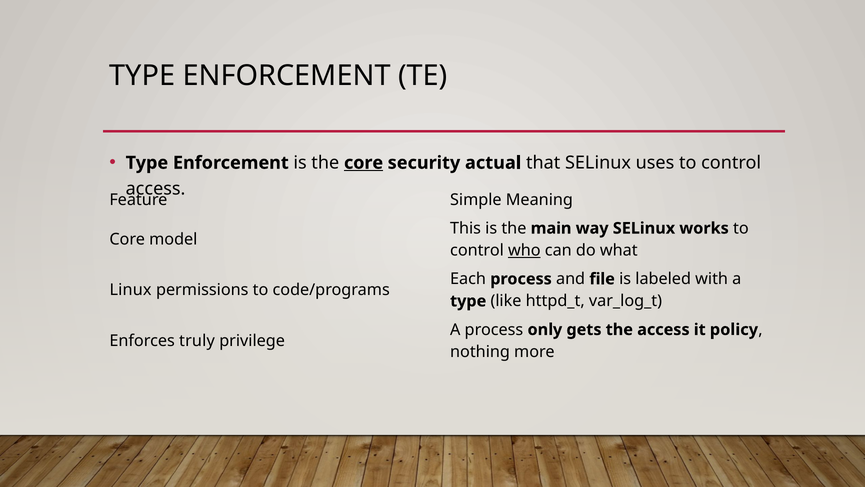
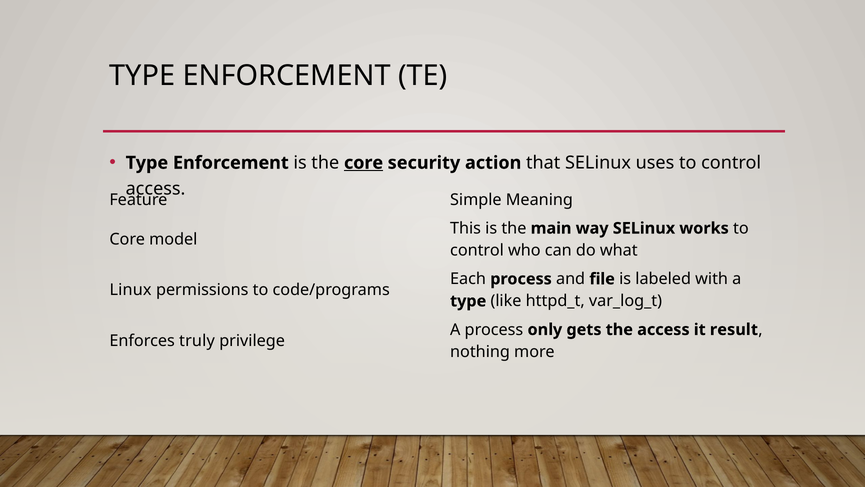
actual: actual -> action
who underline: present -> none
policy: policy -> result
